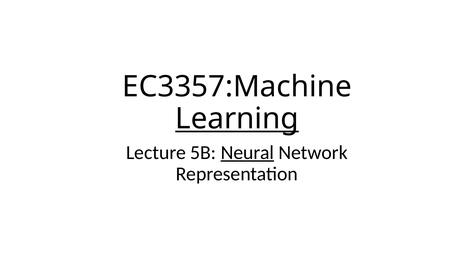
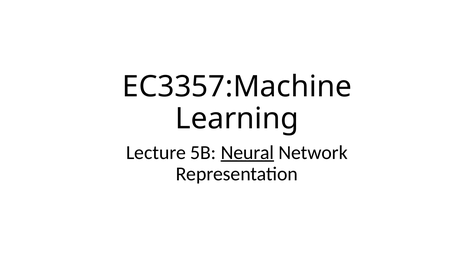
Learning underline: present -> none
